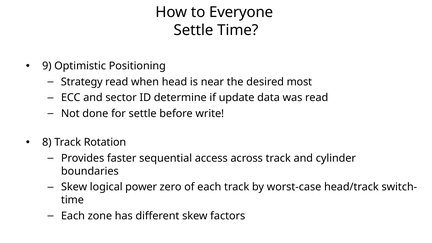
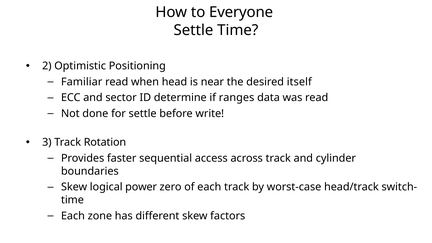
9: 9 -> 2
Strategy: Strategy -> Familiar
most: most -> itself
update: update -> ranges
8: 8 -> 3
